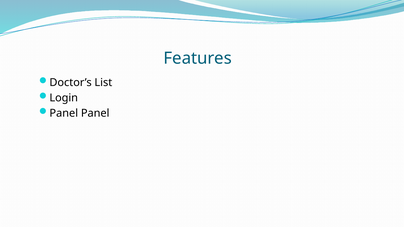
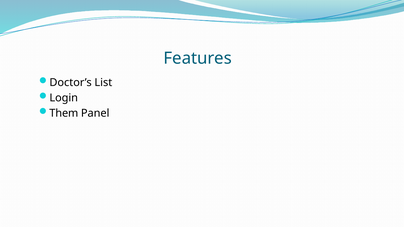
Panel at (64, 113): Panel -> Them
